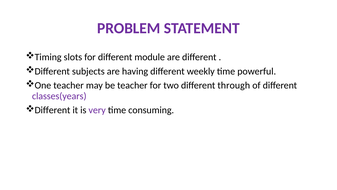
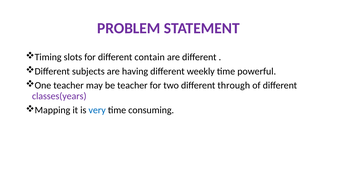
module: module -> contain
Different at (52, 110): Different -> Mapping
very colour: purple -> blue
